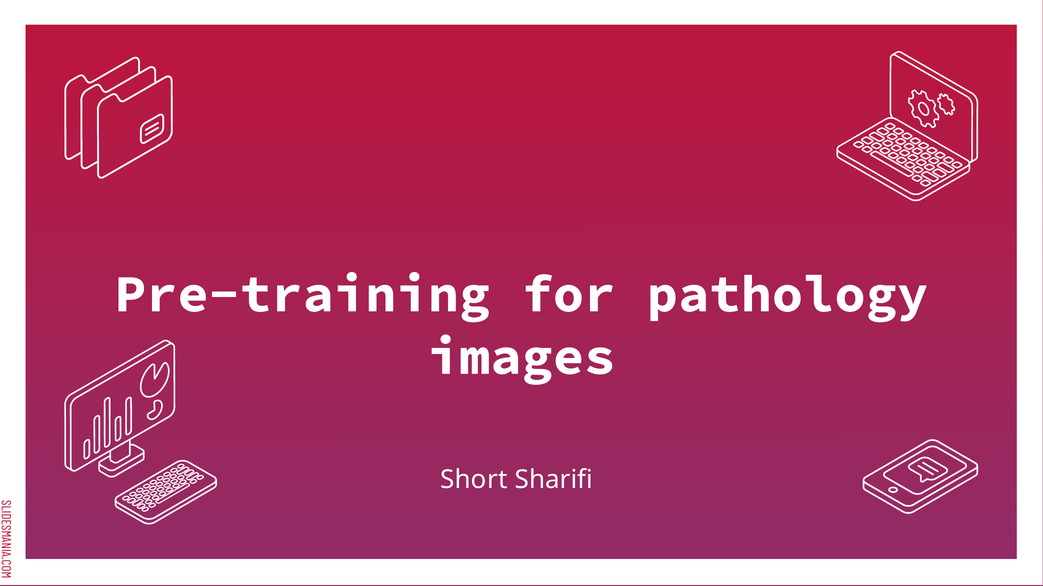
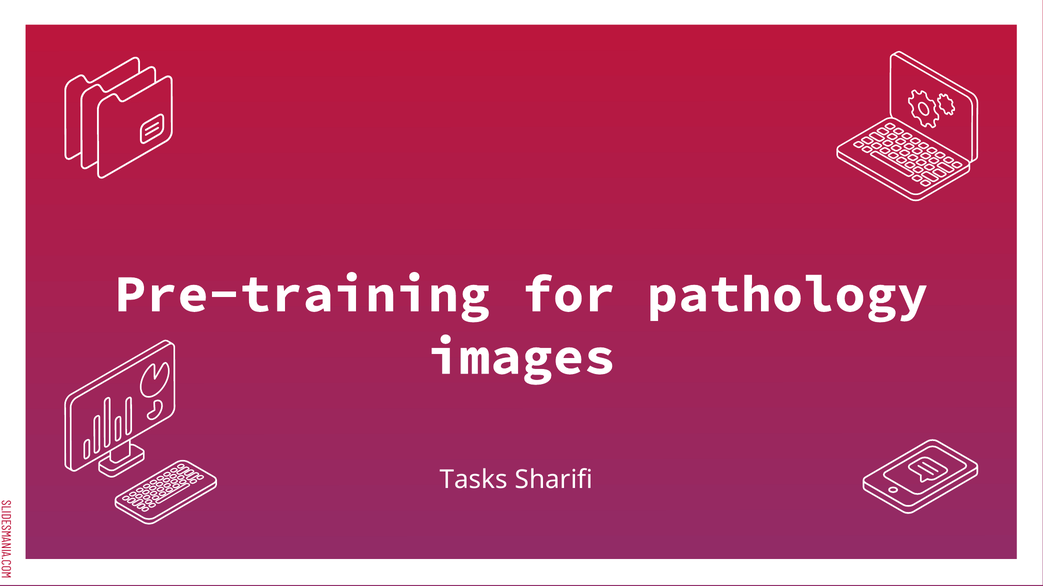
Short: Short -> Tasks
